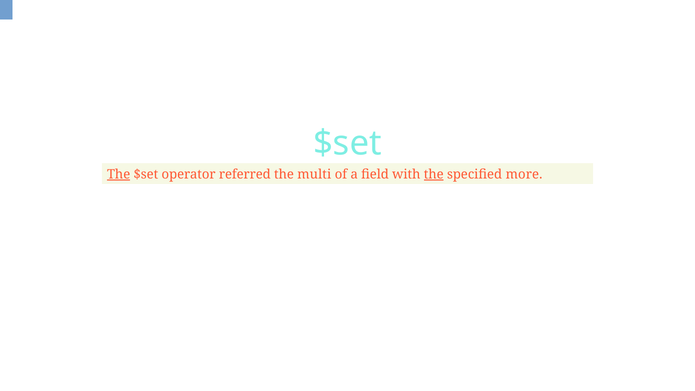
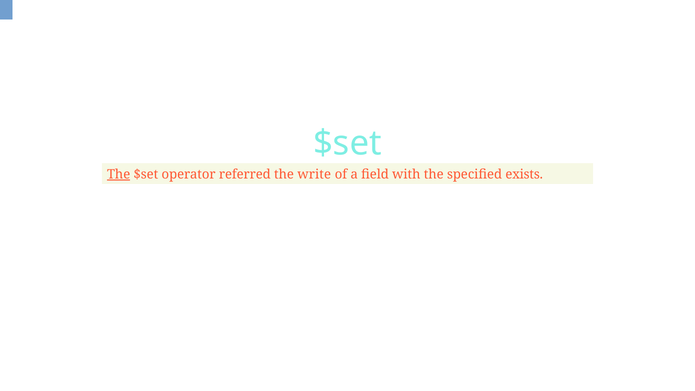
multi: multi -> write
the at (434, 174) underline: present -> none
more: more -> exists
